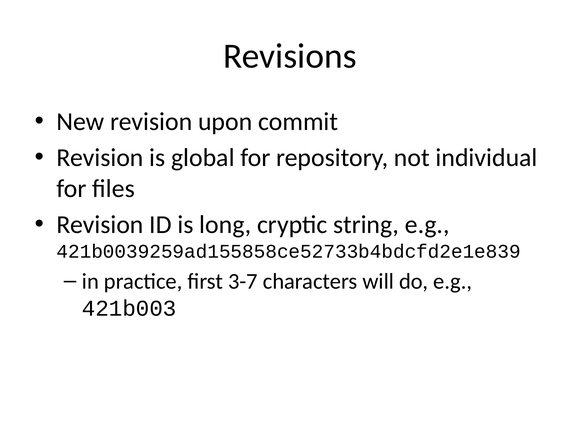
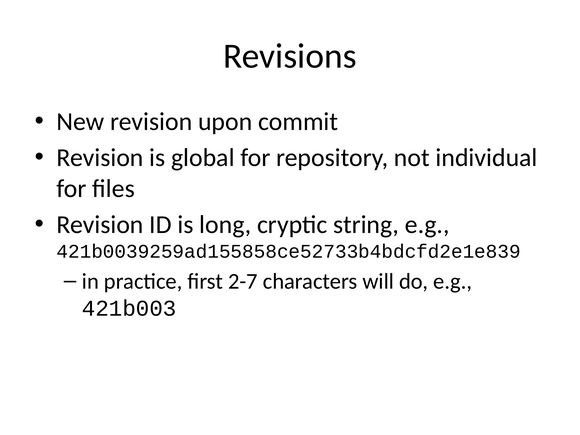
3-7: 3-7 -> 2-7
